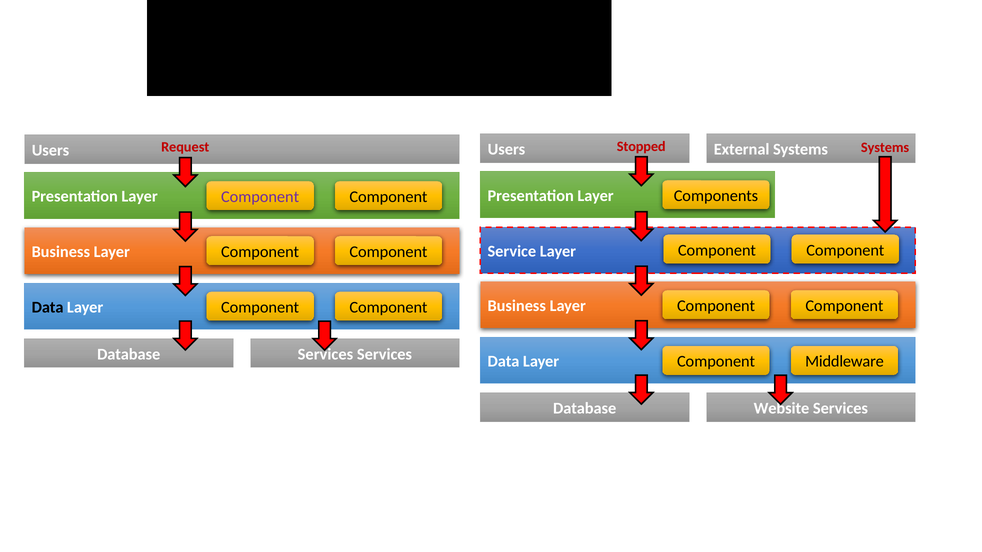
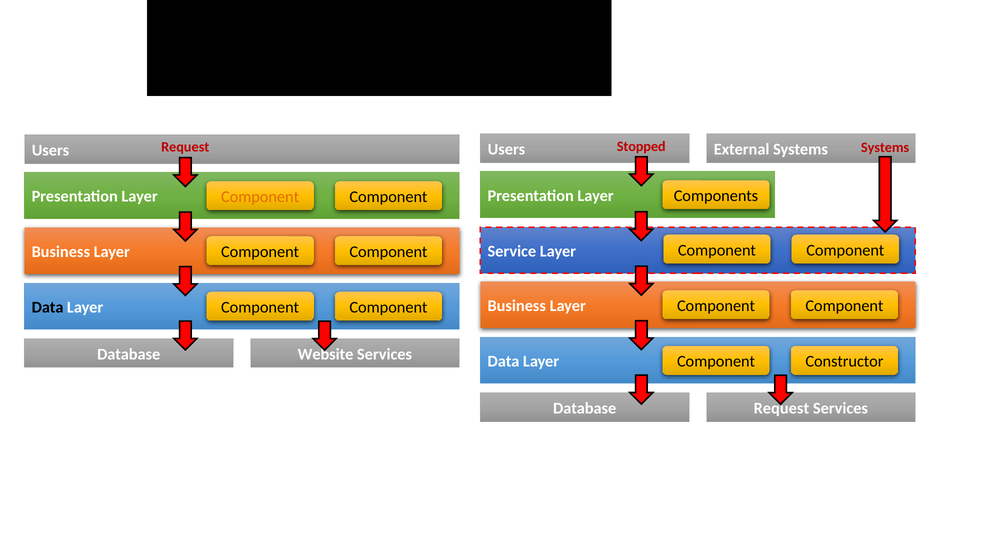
Component at (260, 197) colour: purple -> orange
Database Services: Services -> Website
Middleware: Middleware -> Constructor
Database Website: Website -> Request
